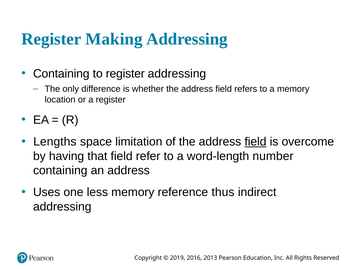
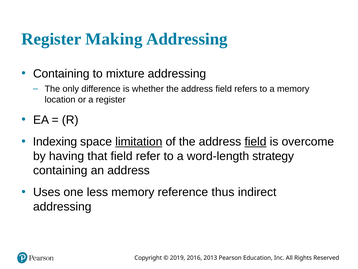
to register: register -> mixture
Lengths: Lengths -> Indexing
limitation underline: none -> present
number: number -> strategy
